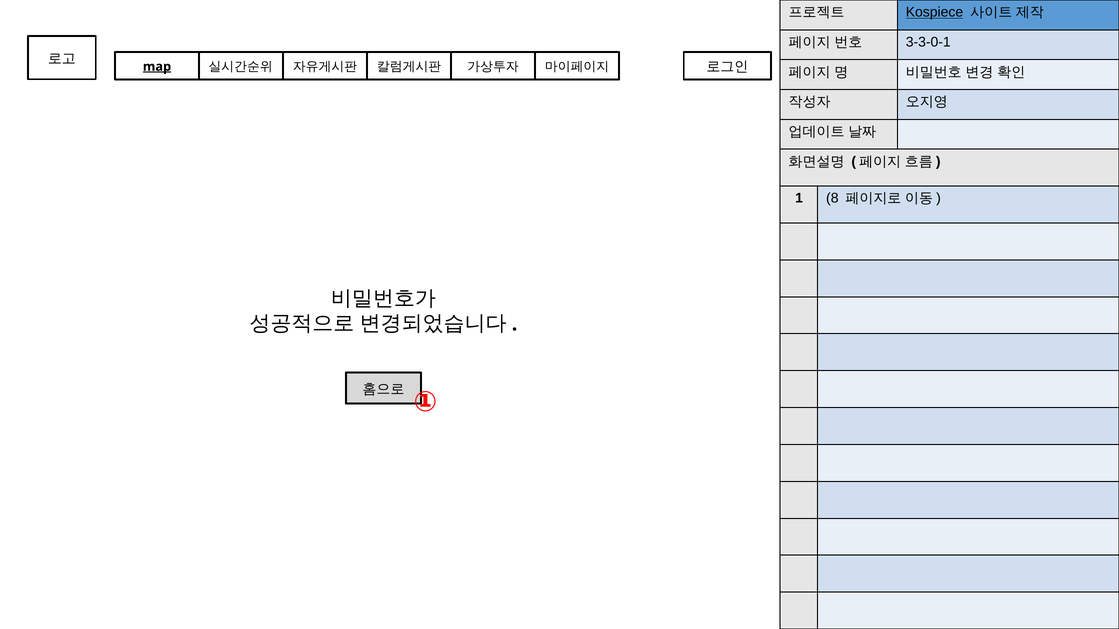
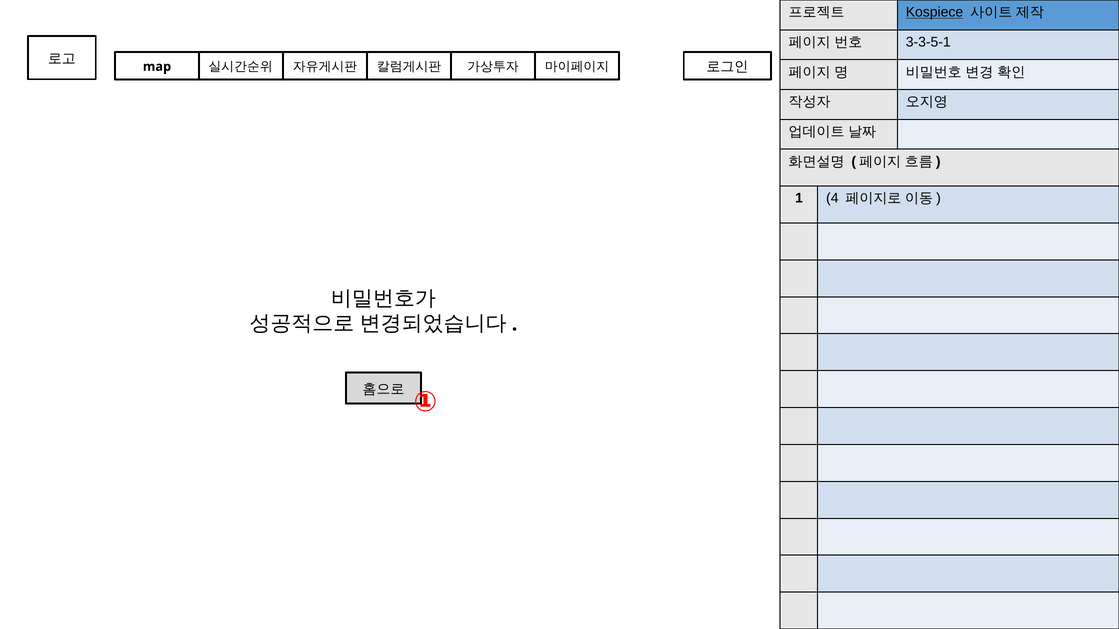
3-3-0-1: 3-3-0-1 -> 3-3-5-1
map underline: present -> none
8: 8 -> 4
